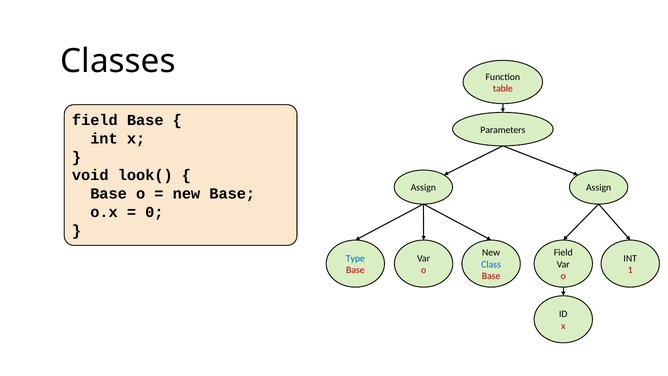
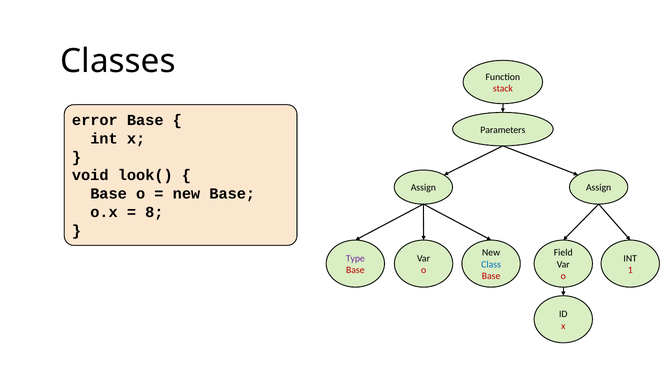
table: table -> stack
field at (95, 120): field -> error
0: 0 -> 8
Type colour: blue -> purple
